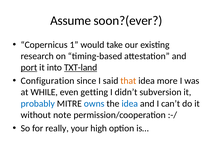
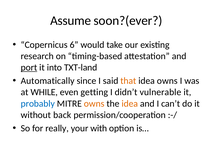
1: 1 -> 6
TXT-land underline: present -> none
Configuration: Configuration -> Automatically
idea more: more -> owns
subversion: subversion -> vulnerable
owns at (94, 103) colour: blue -> orange
idea at (130, 103) colour: blue -> orange
note: note -> back
high: high -> with
